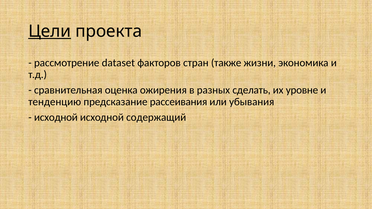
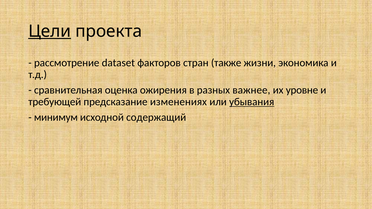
сделать: сделать -> важнее
тенденцию: тенденцию -> требующей
рассеивания: рассеивания -> изменениях
убывания underline: none -> present
исходной at (56, 118): исходной -> минимум
